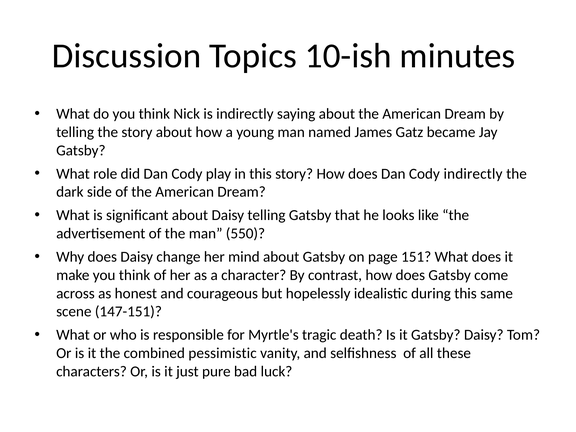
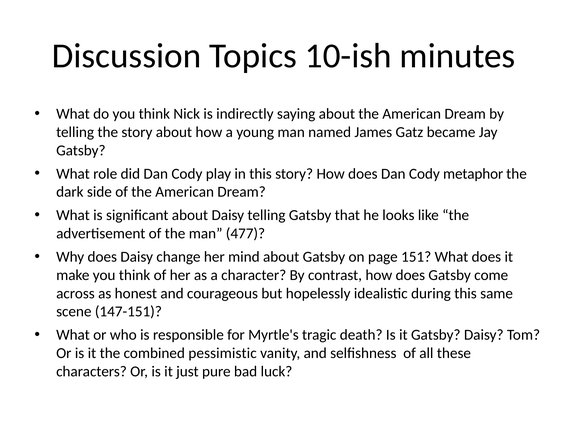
Cody indirectly: indirectly -> metaphor
550: 550 -> 477
